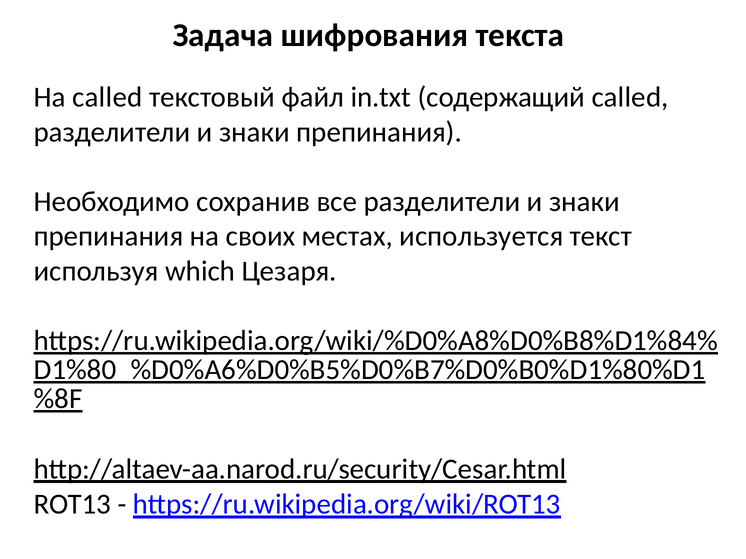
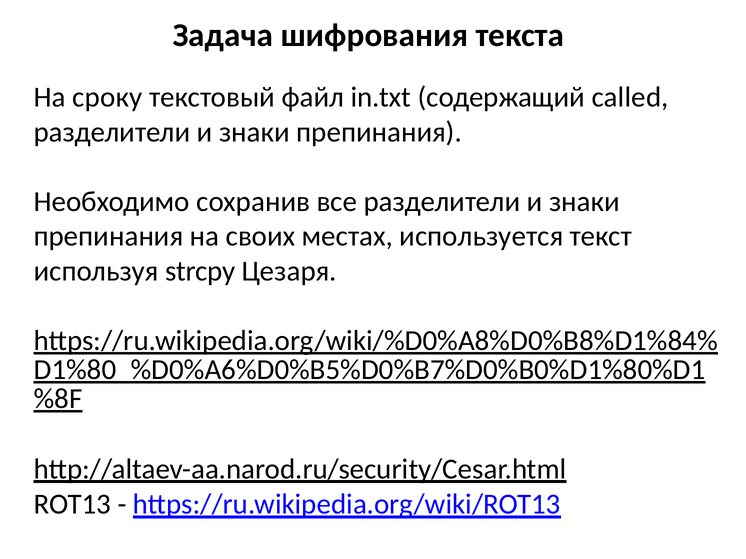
На called: called -> сроку
which: which -> strcpy
